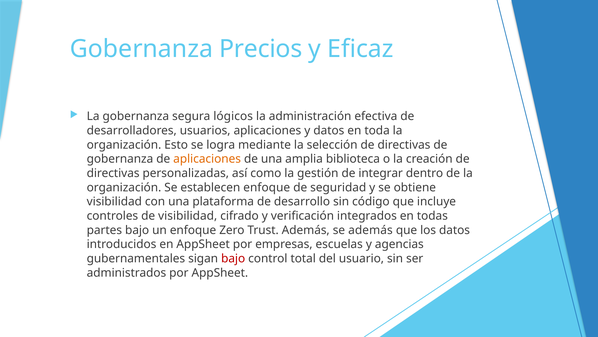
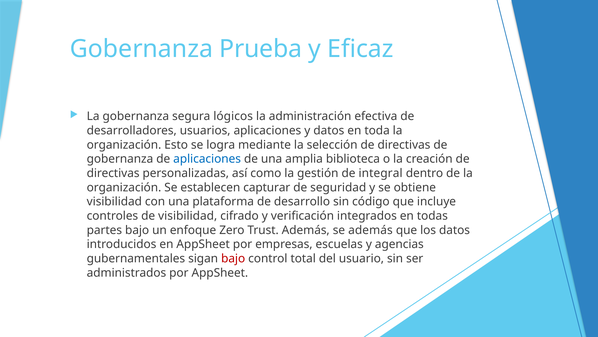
Precios: Precios -> Prueba
aplicaciones at (207, 159) colour: orange -> blue
integrar: integrar -> integral
establecen enfoque: enfoque -> capturar
